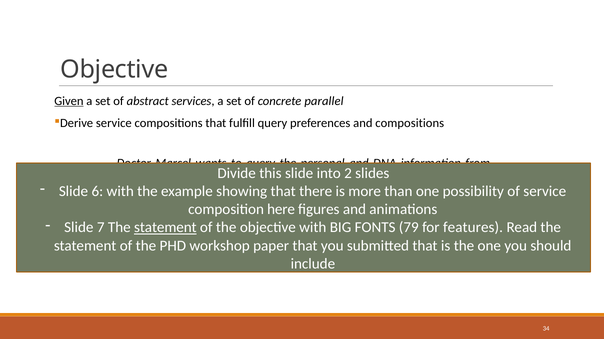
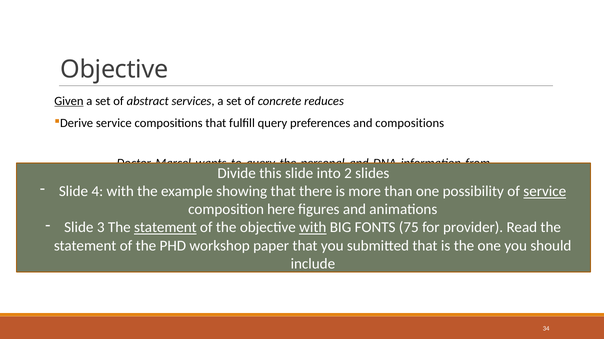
parallel: parallel -> reduces
6: 6 -> 4
service at (545, 192) underline: none -> present
7: 7 -> 3
with at (313, 228) underline: none -> present
79: 79 -> 75
features: features -> provider
